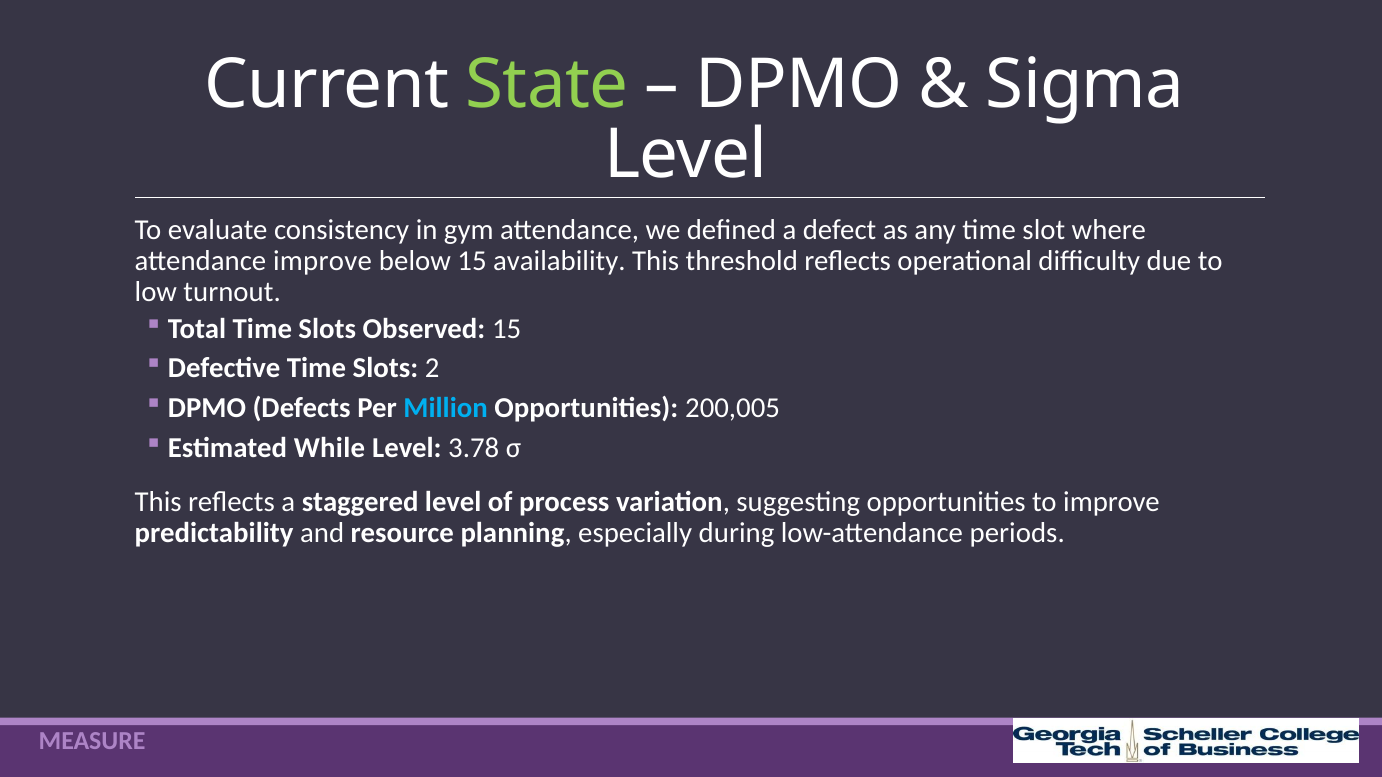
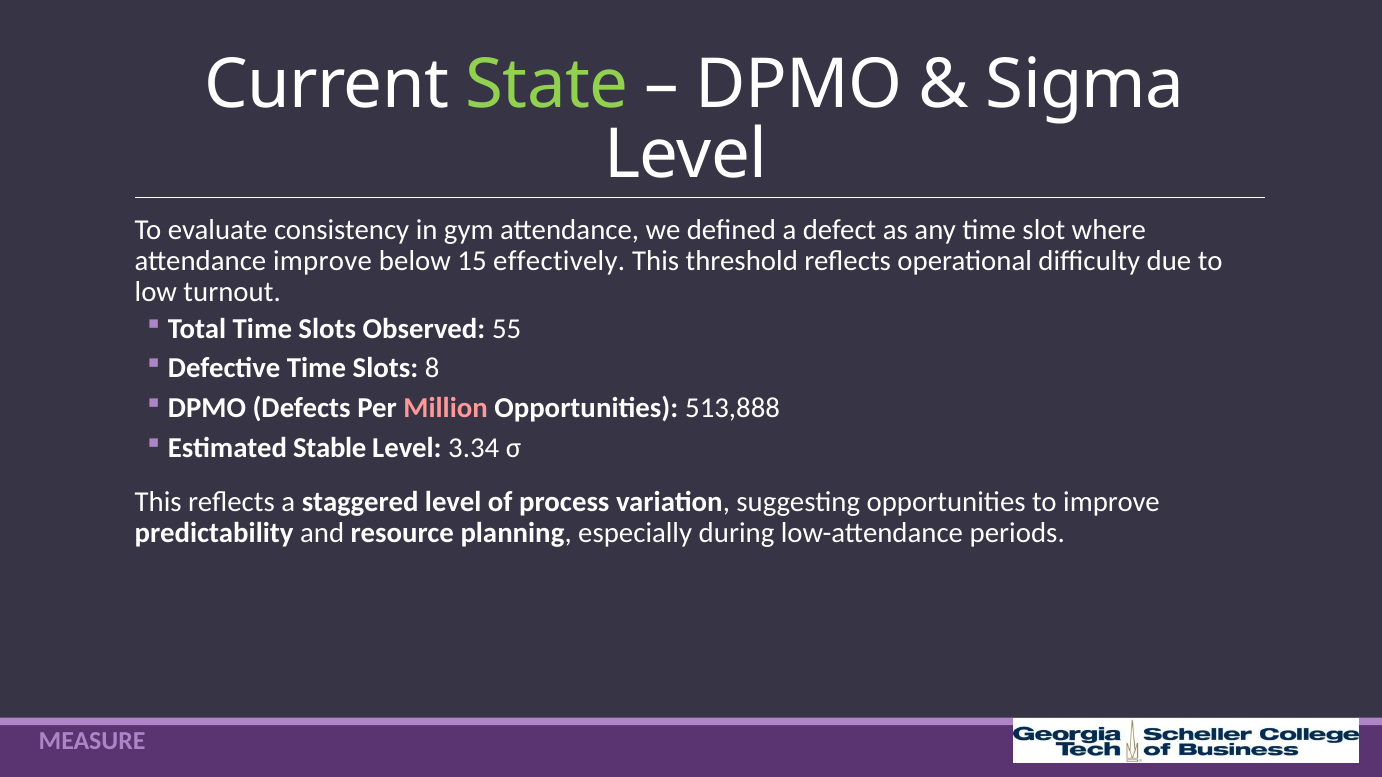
availability: availability -> effectively
Observed 15: 15 -> 55
2: 2 -> 8
Million colour: light blue -> pink
200,005: 200,005 -> 513,888
While: While -> Stable
3.78: 3.78 -> 3.34
